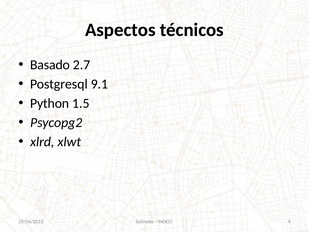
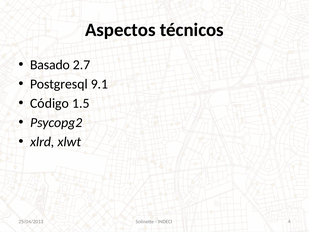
Python: Python -> Código
